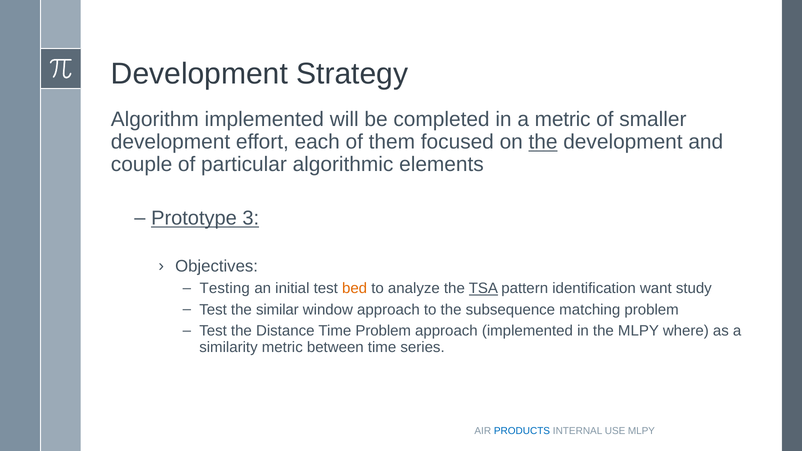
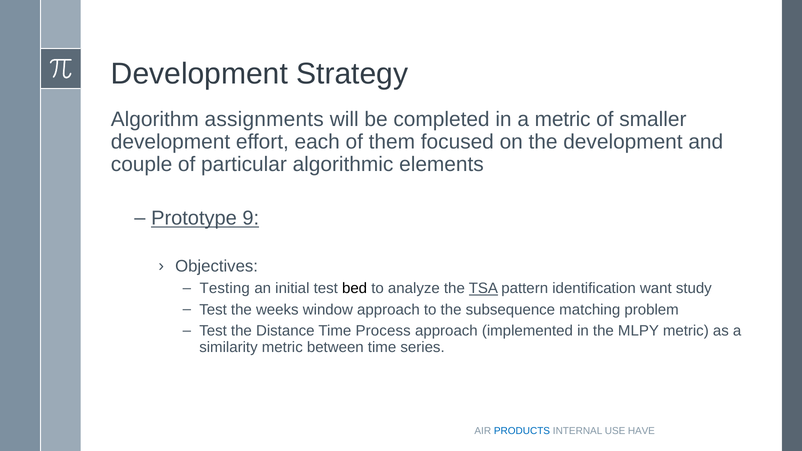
Algorithm implemented: implemented -> assignments
the at (543, 142) underline: present -> none
3: 3 -> 9
bed colour: orange -> black
similar: similar -> weeks
Time Problem: Problem -> Process
MLPY where: where -> metric
USE MLPY: MLPY -> HAVE
